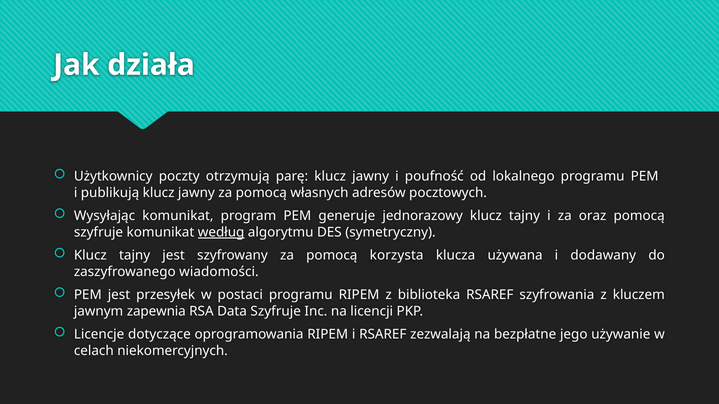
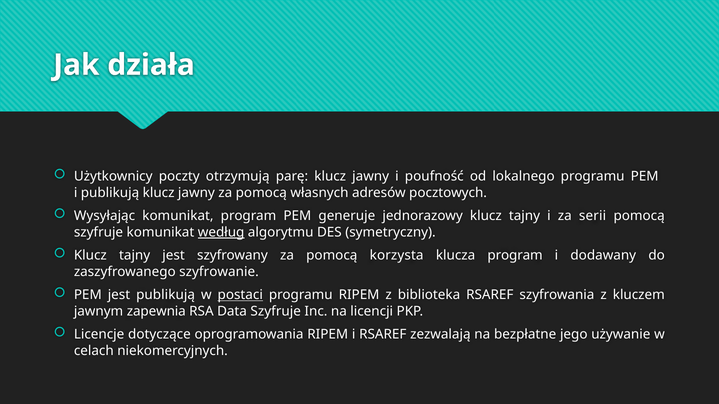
oraz: oraz -> serii
klucza używana: używana -> program
wiadomości: wiadomości -> szyfrowanie
jest przesyłek: przesyłek -> publikują
postaci underline: none -> present
